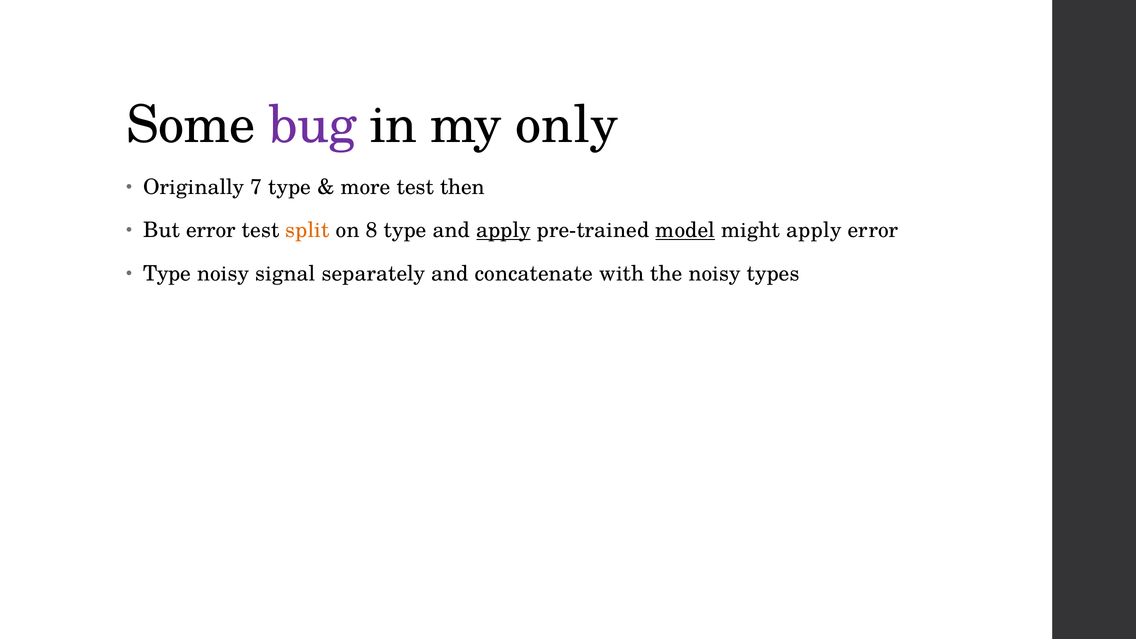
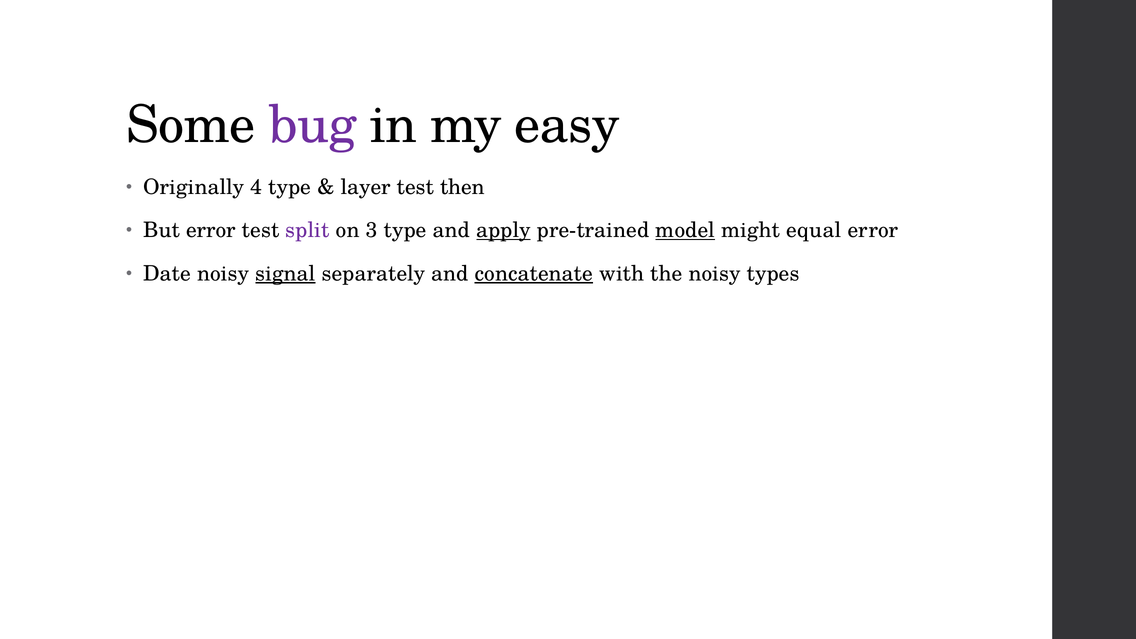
only: only -> easy
7: 7 -> 4
more: more -> layer
split colour: orange -> purple
8: 8 -> 3
might apply: apply -> equal
Type at (167, 274): Type -> Date
signal underline: none -> present
concatenate underline: none -> present
